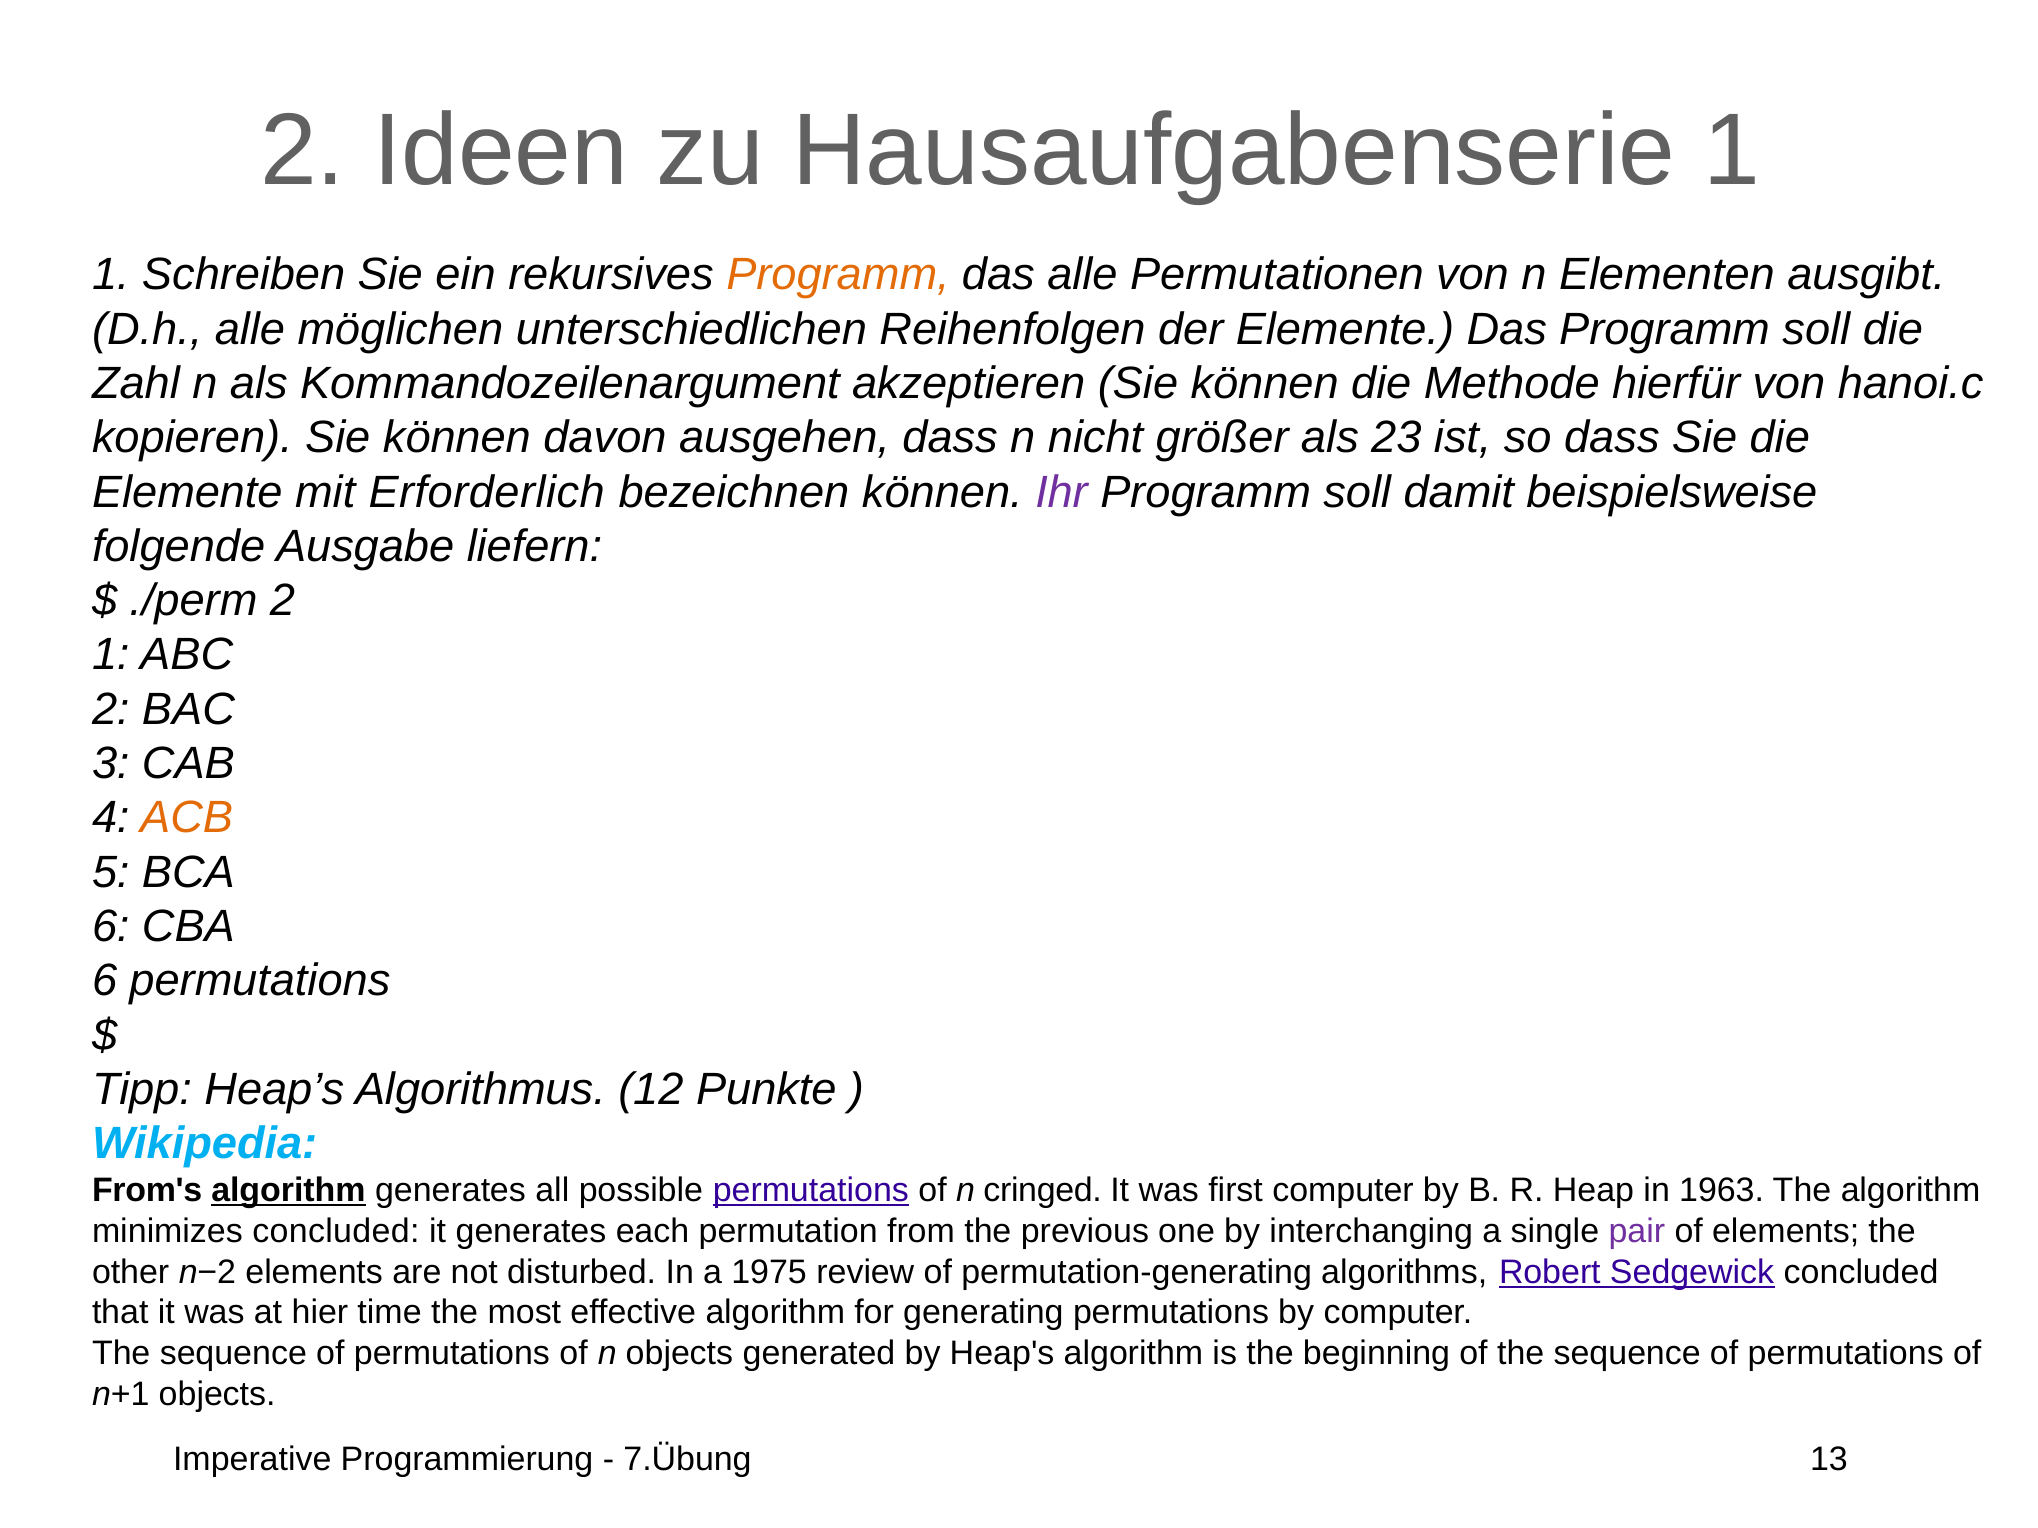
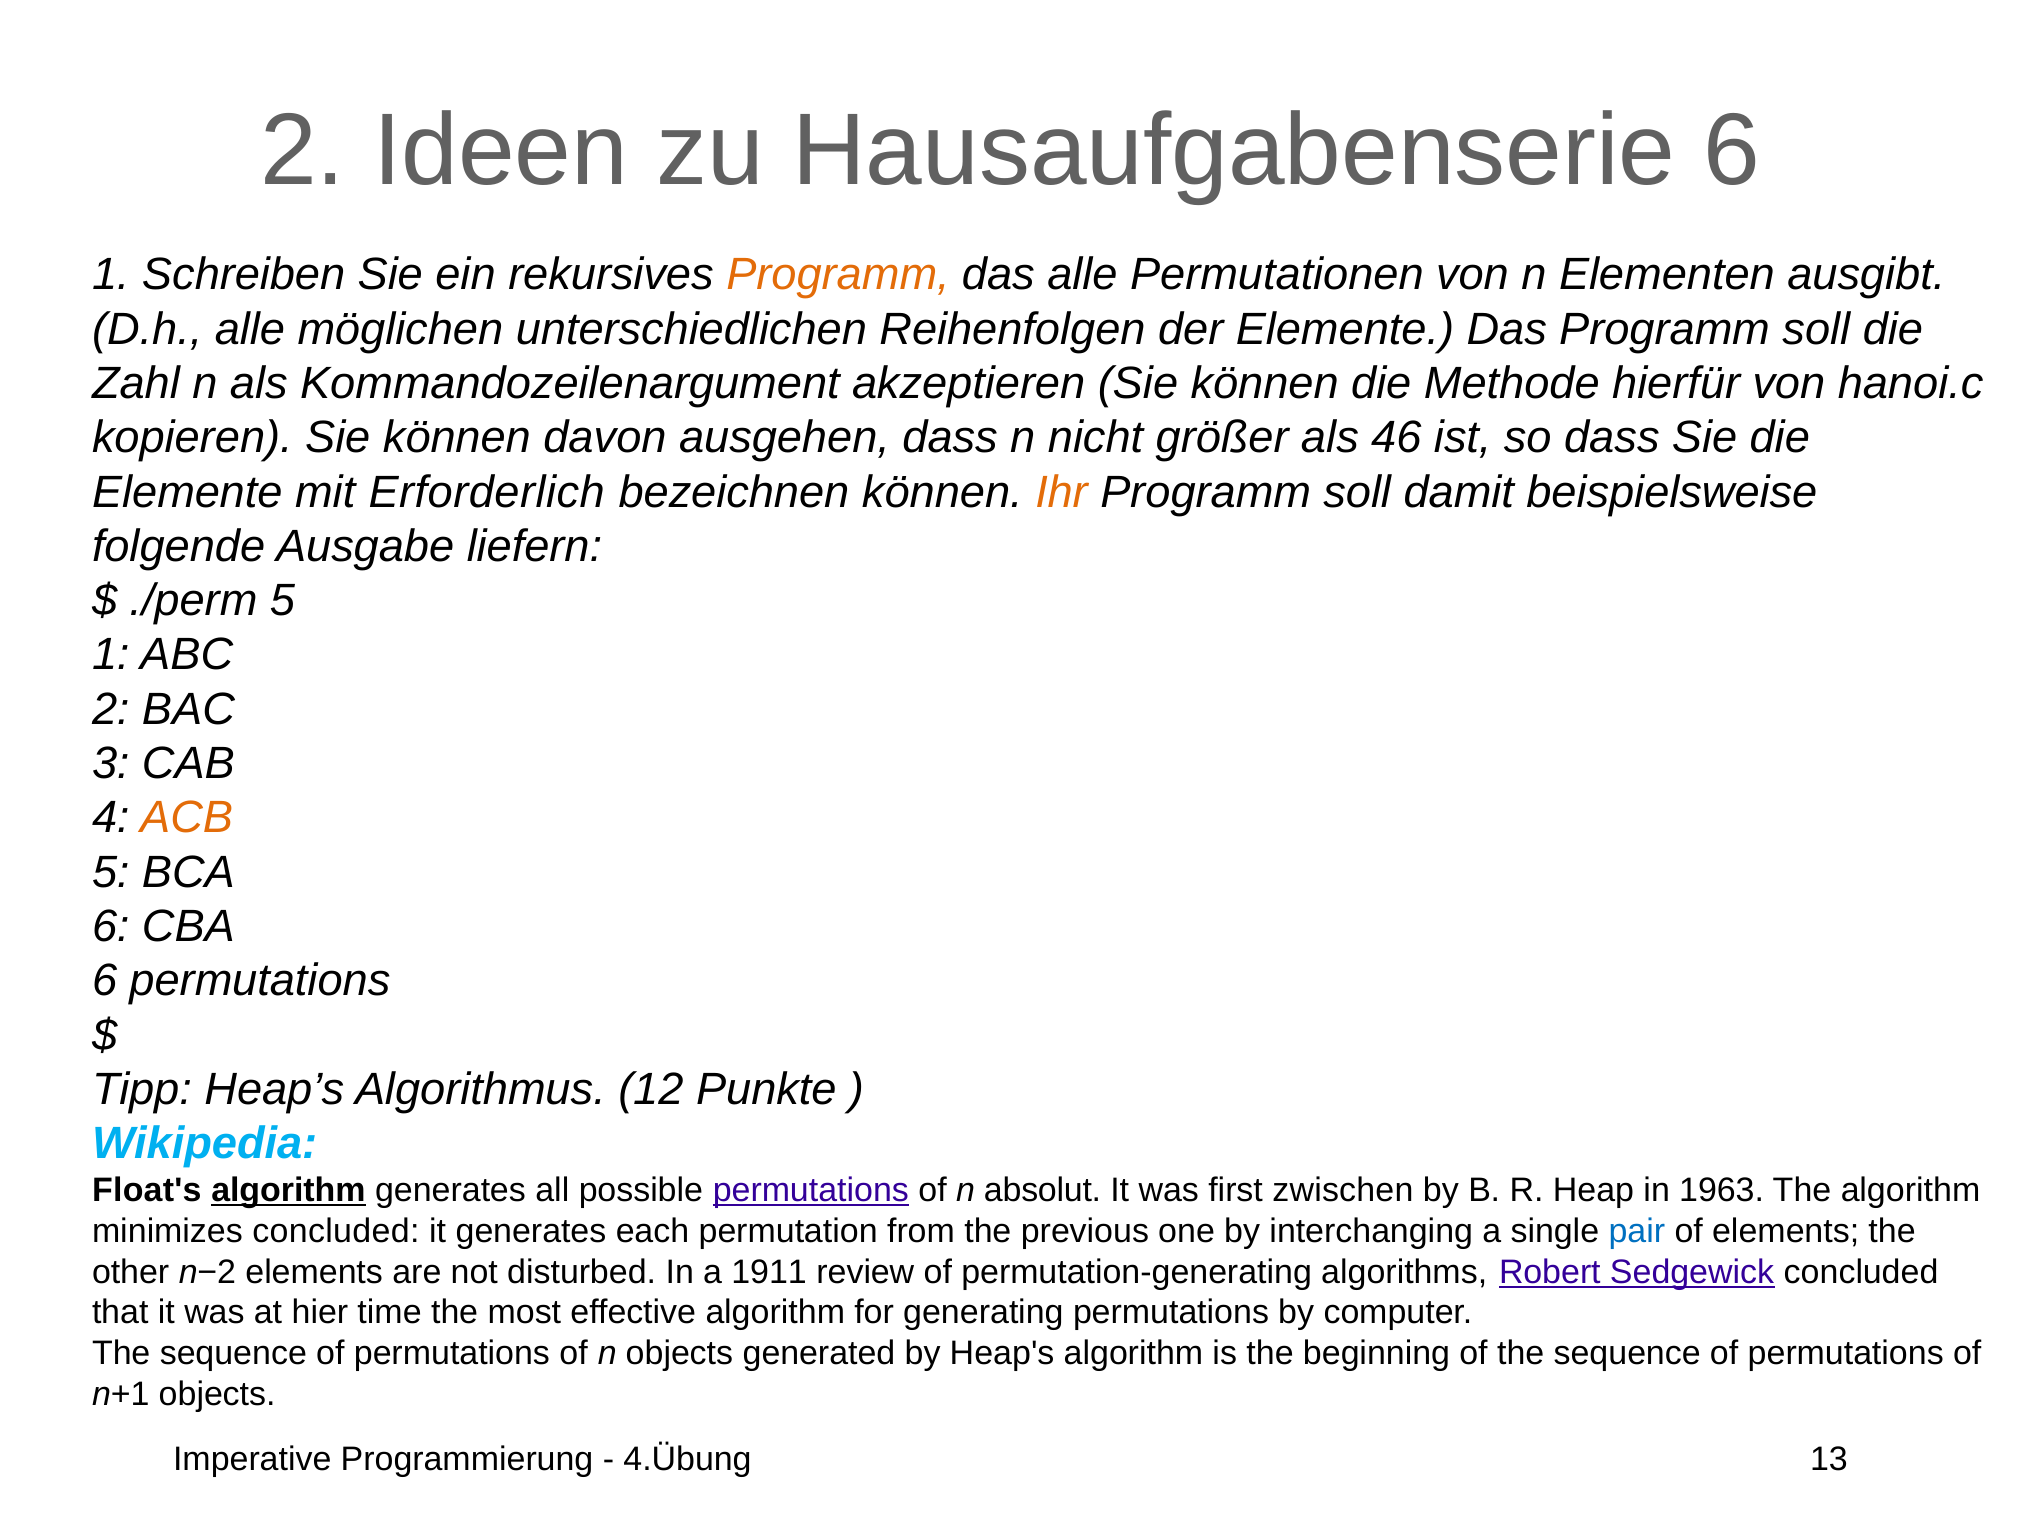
Hausaufgabenserie 1: 1 -> 6
23: 23 -> 46
Ihr colour: purple -> orange
./perm 2: 2 -> 5
From's: From's -> Float's
cringed: cringed -> absolut
first computer: computer -> zwischen
pair colour: purple -> blue
1975: 1975 -> 1911
7.Übung: 7.Übung -> 4.Übung
